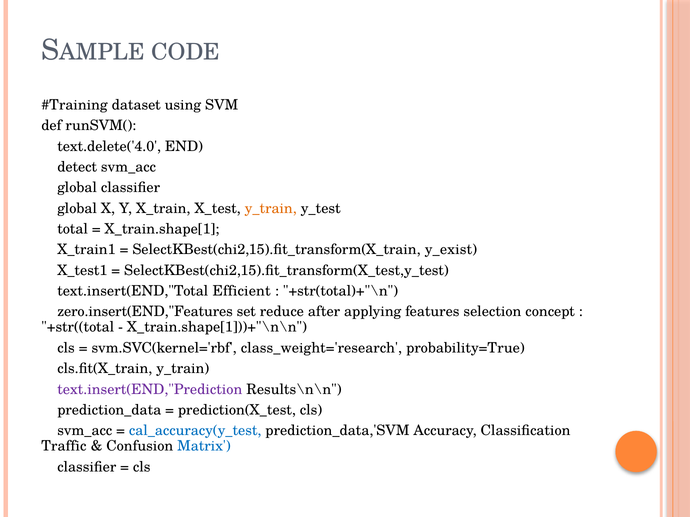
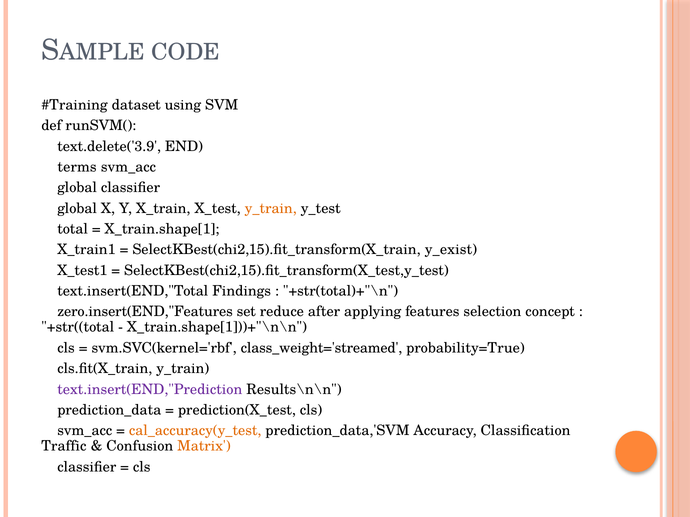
text.delete('4.0: text.delete('4.0 -> text.delete('3.9
detect: detect -> terms
Efficient: Efficient -> Findings
class_weight='research: class_weight='research -> class_weight='streamed
cal_accuracy(y_test colour: blue -> orange
Matrix colour: blue -> orange
